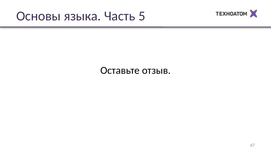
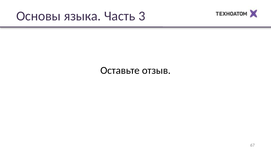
5: 5 -> 3
